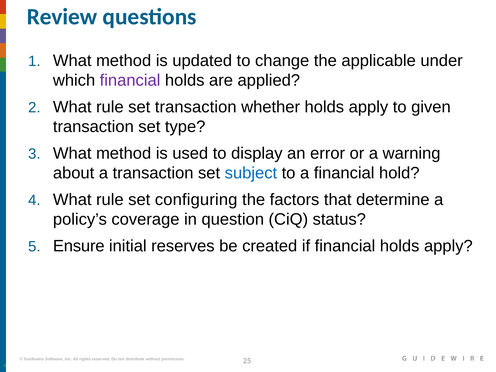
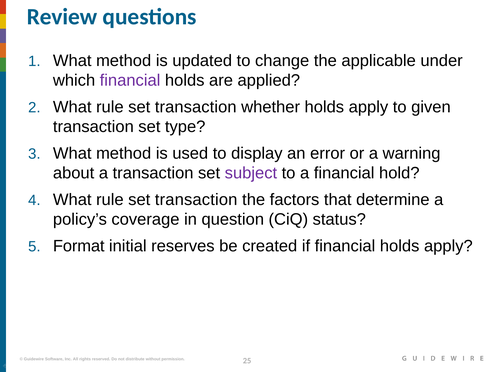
subject colour: blue -> purple
configuring at (196, 200): configuring -> transaction
Ensure: Ensure -> Format
